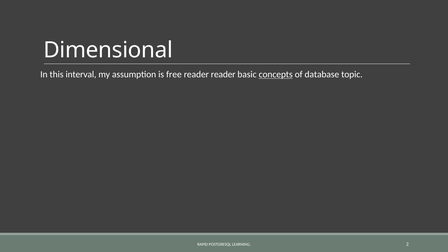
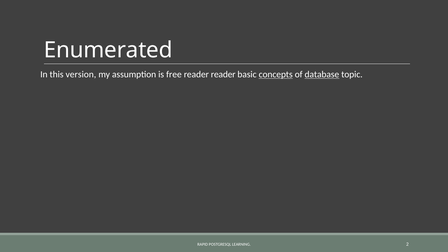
Dimensional: Dimensional -> Enumerated
interval: interval -> version
database underline: none -> present
